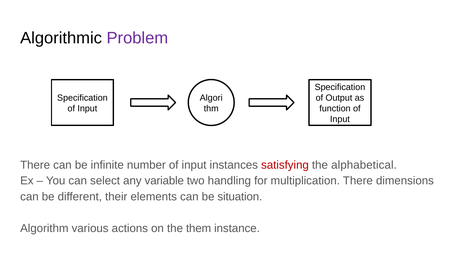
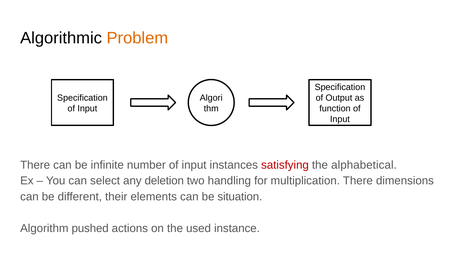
Problem colour: purple -> orange
variable: variable -> deletion
various: various -> pushed
them: them -> used
